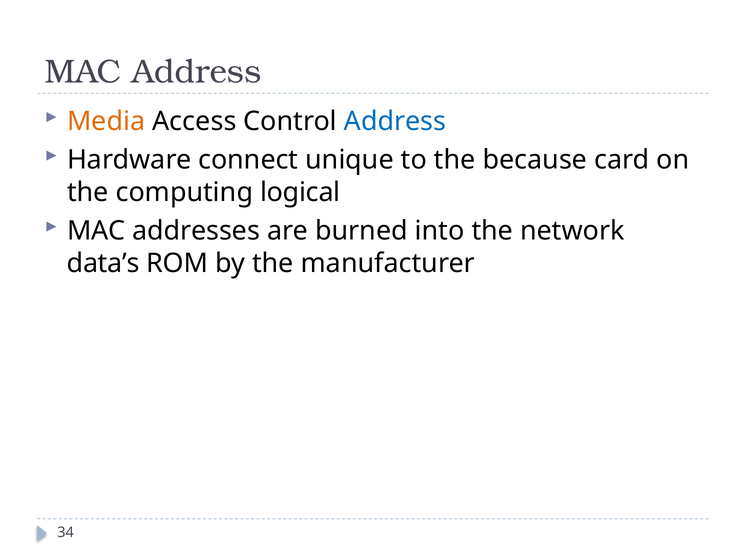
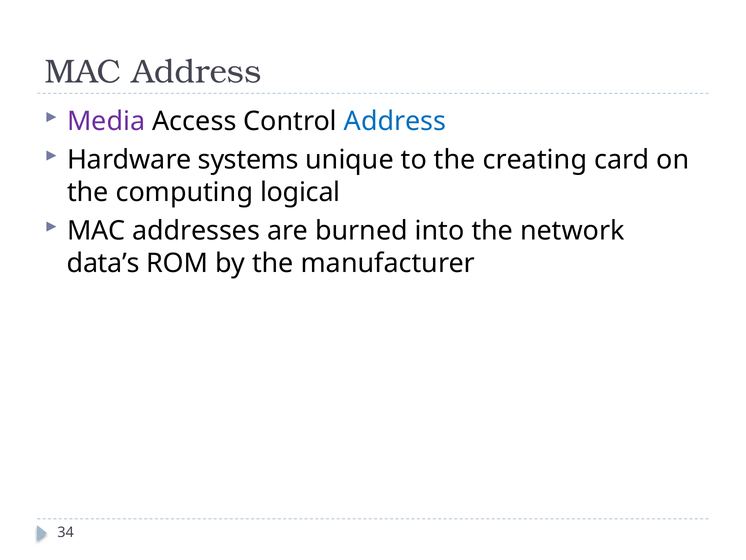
Media colour: orange -> purple
connect: connect -> systems
because: because -> creating
